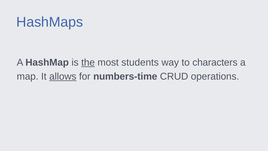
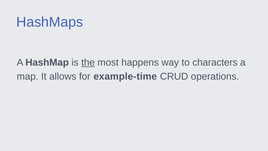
students: students -> happens
allows underline: present -> none
numbers-time: numbers-time -> example-time
